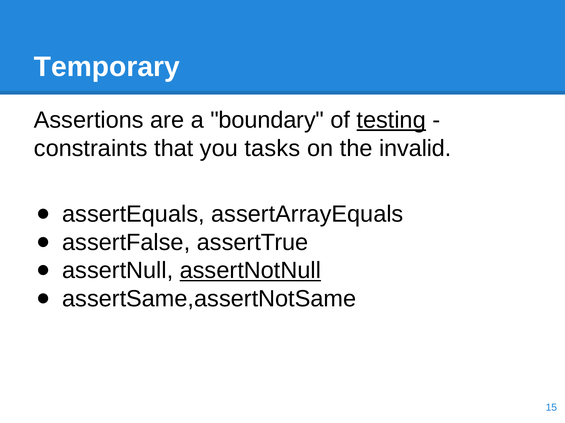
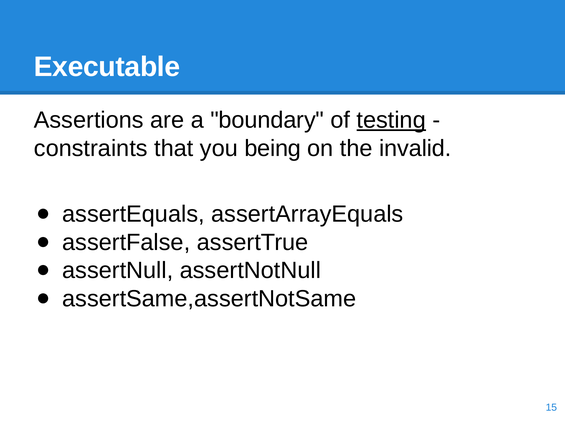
Temporary: Temporary -> Executable
tasks: tasks -> being
assertNotNull underline: present -> none
